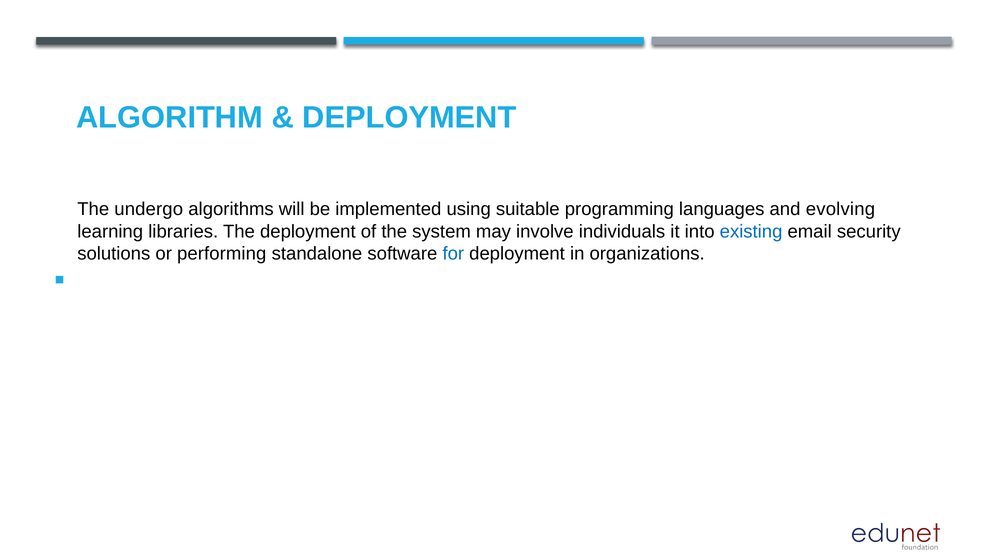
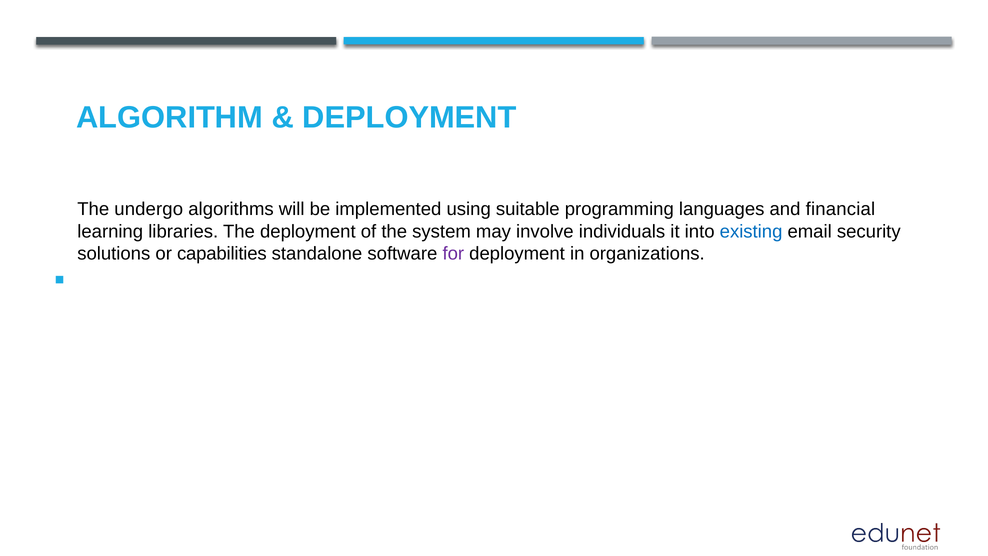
evolving: evolving -> financial
performing: performing -> capabilities
for colour: blue -> purple
